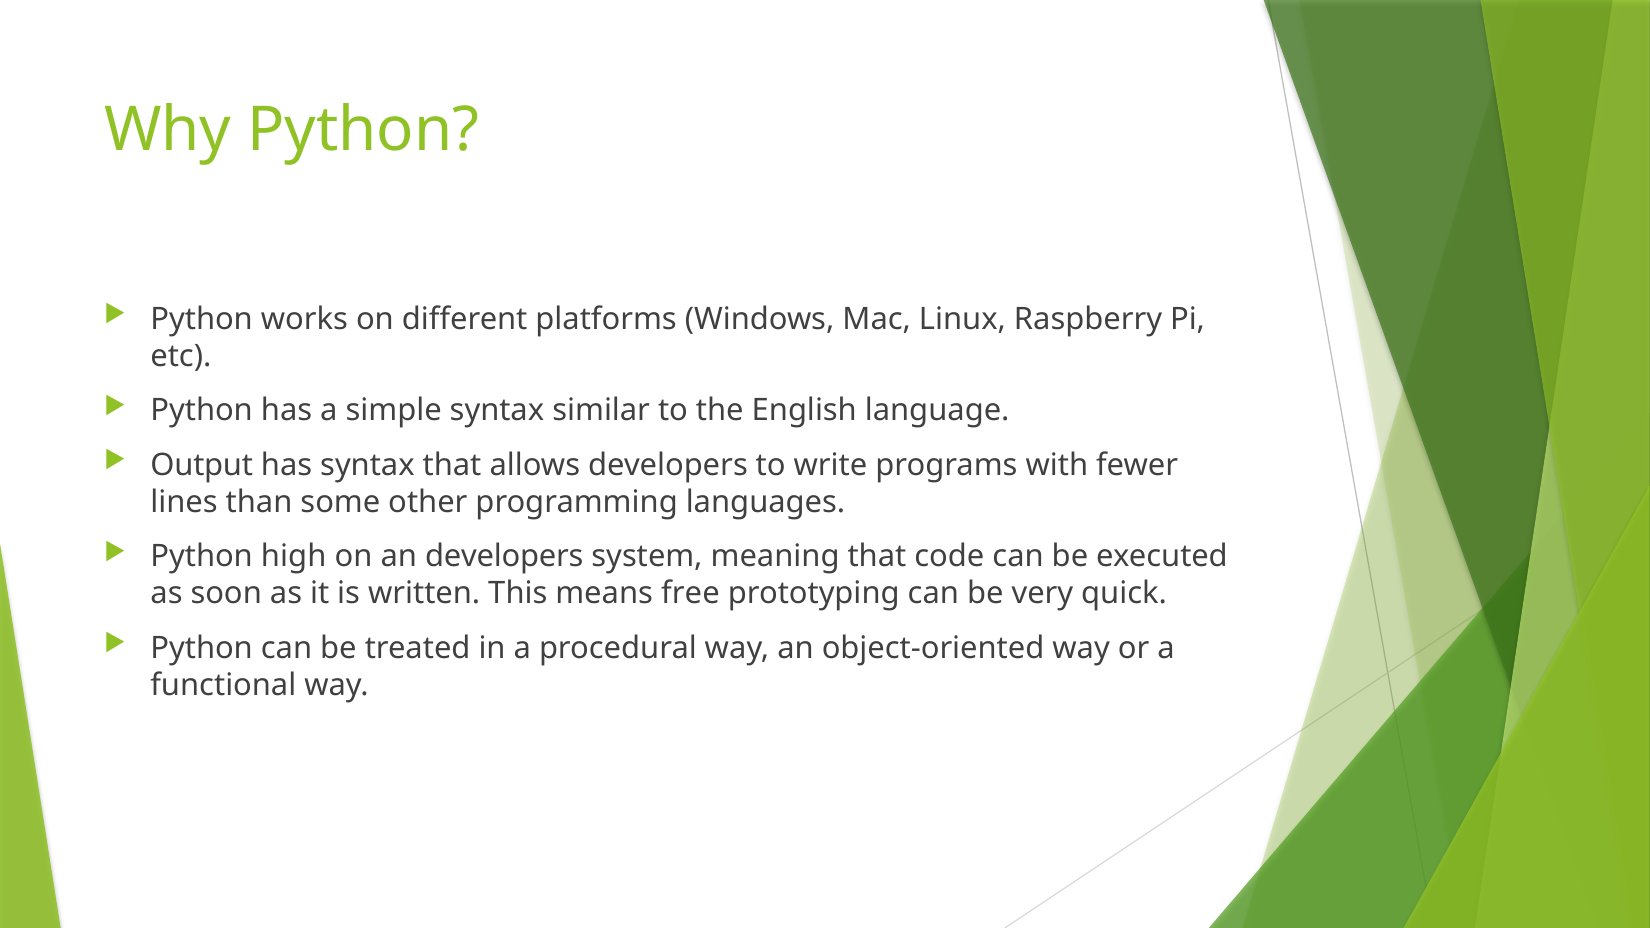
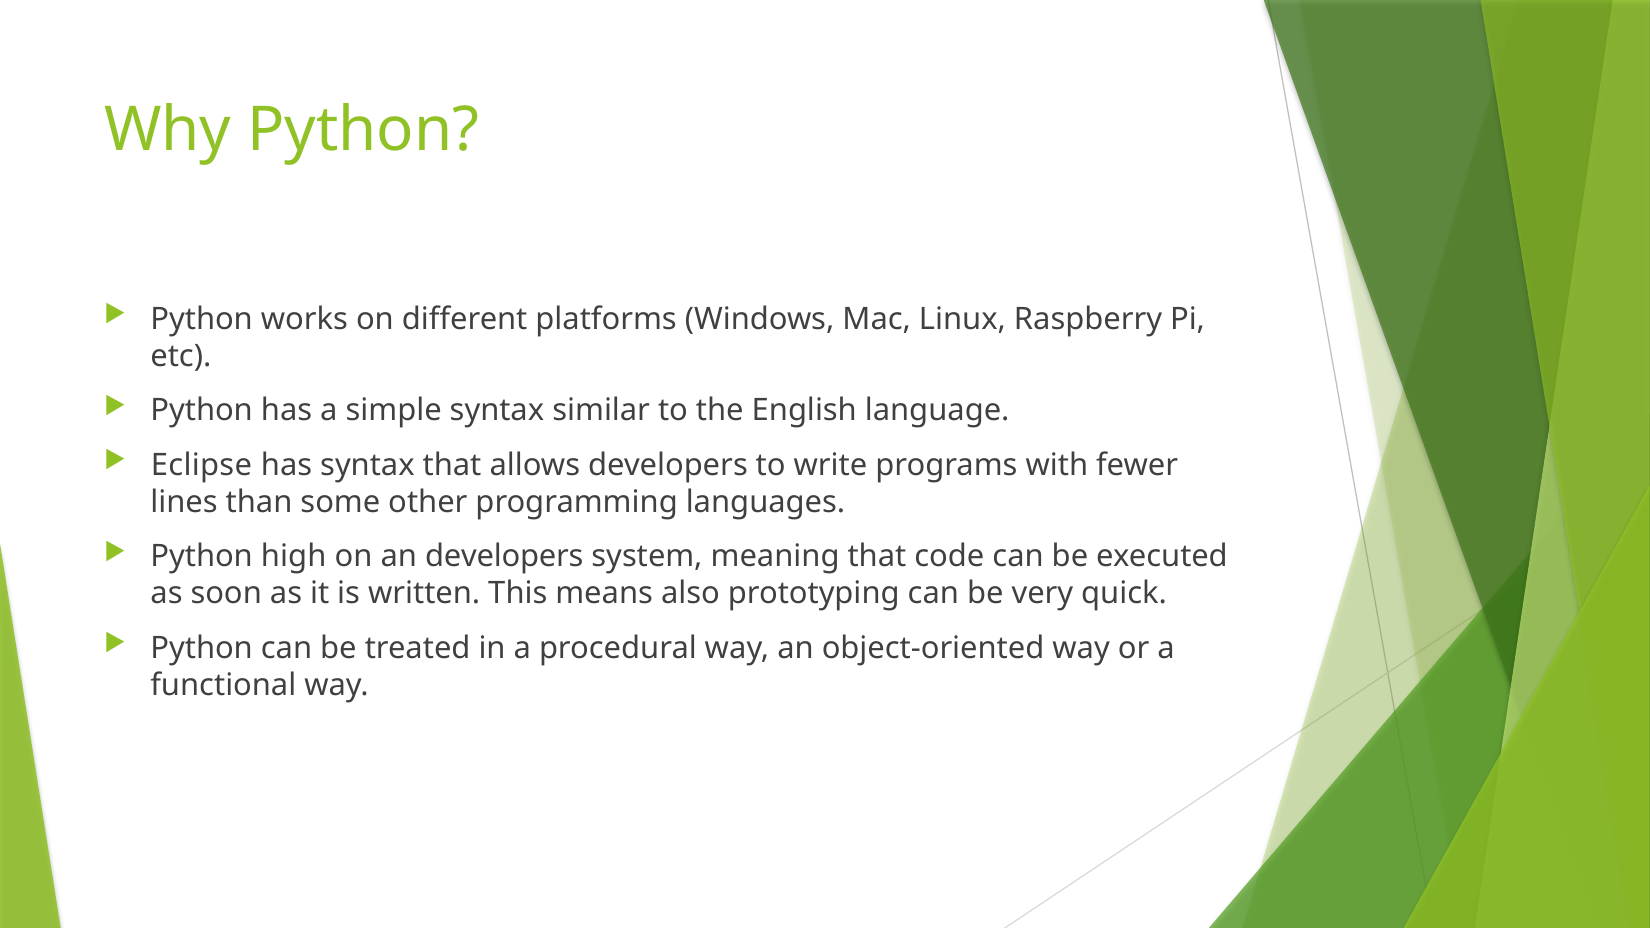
Output: Output -> Eclipse
free: free -> also
